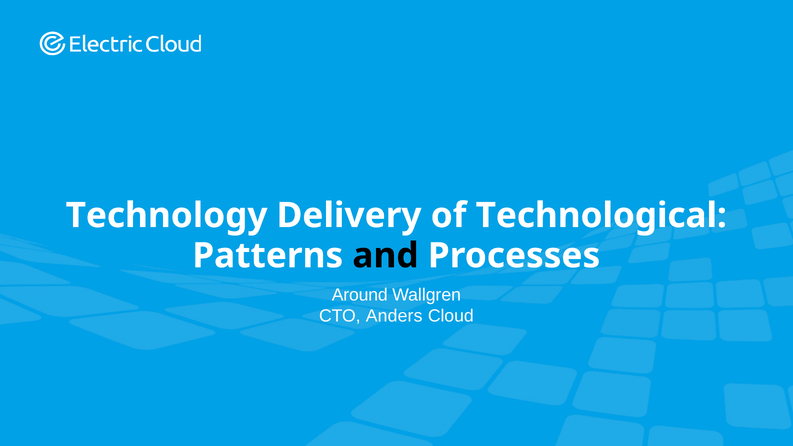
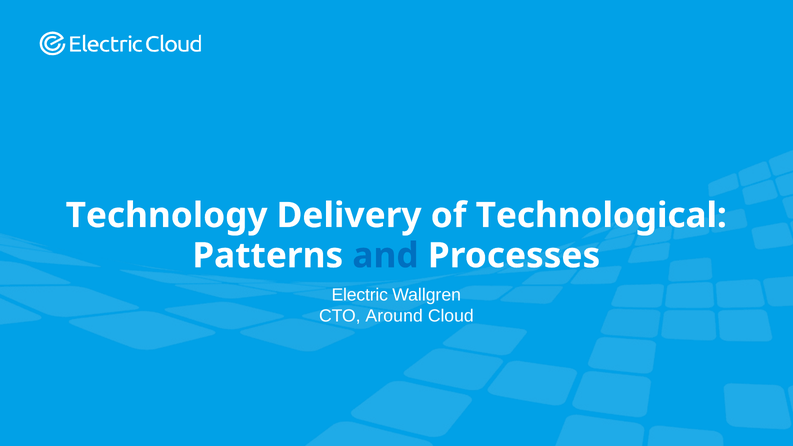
and colour: black -> blue
Around at (360, 295): Around -> Electric
Anders: Anders -> Around
